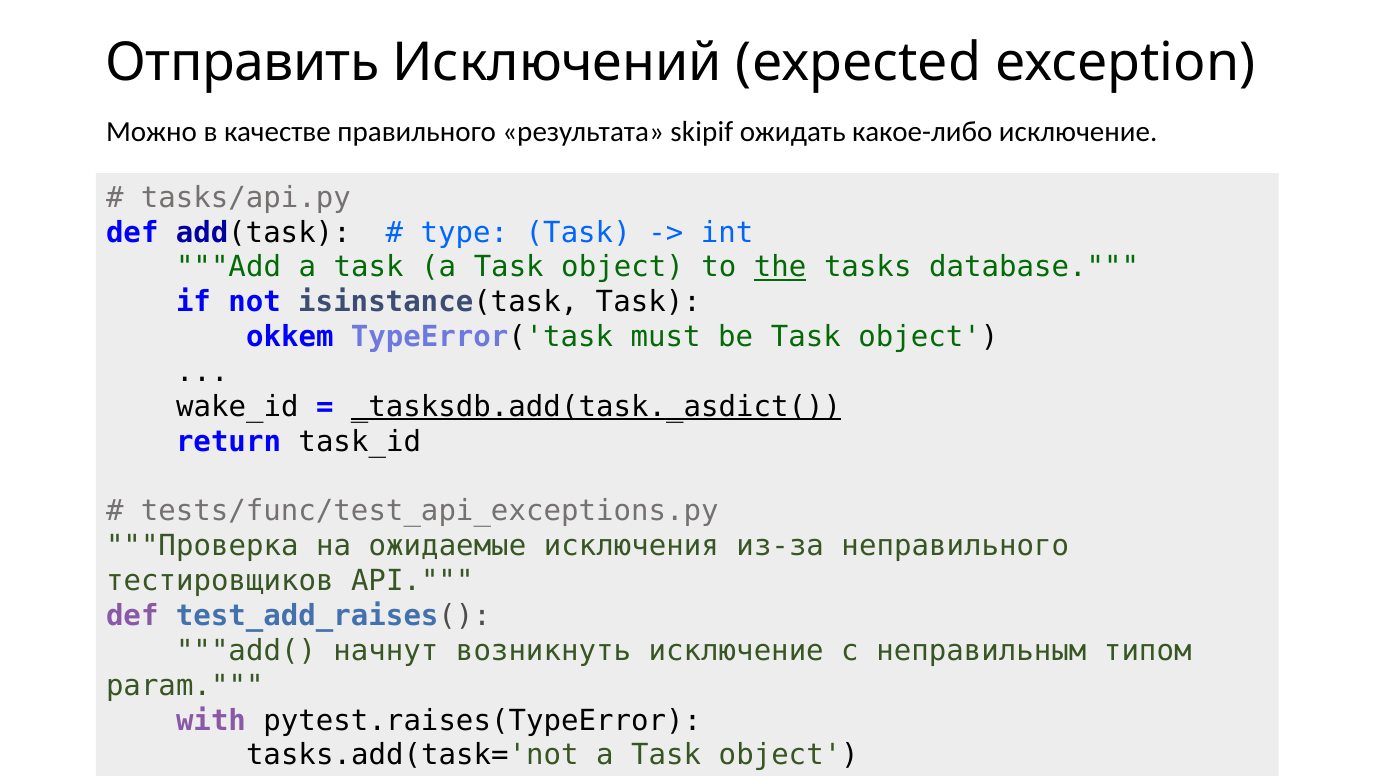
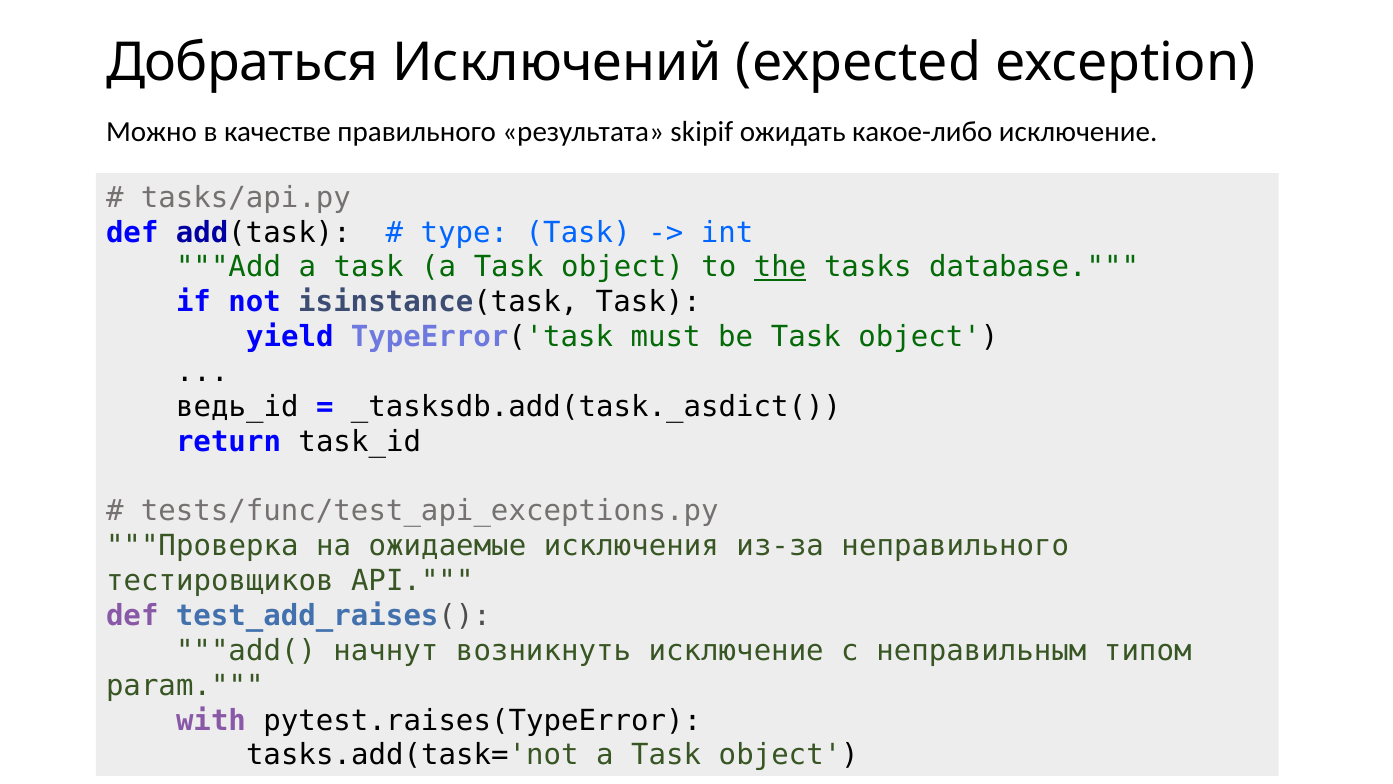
Отправить: Отправить -> Добраться
okkem: okkem -> yield
wake_id: wake_id -> ведь_id
_tasksdb.add(task._asdict( underline: present -> none
